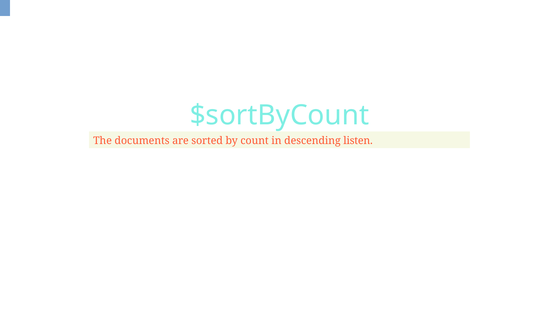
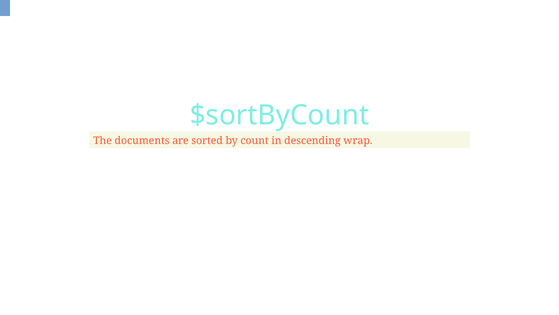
listen: listen -> wrap
